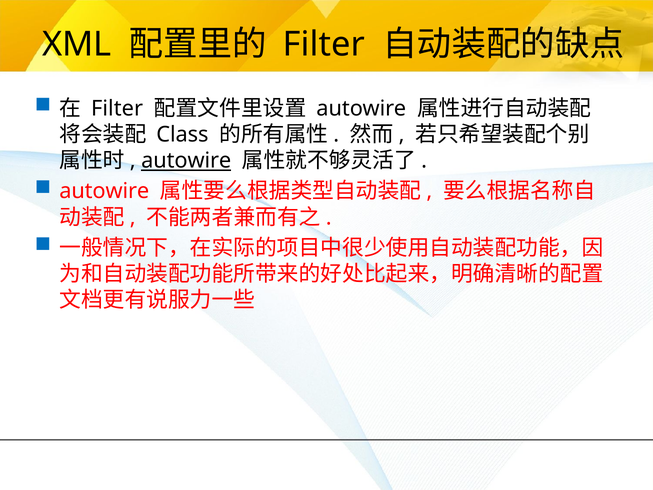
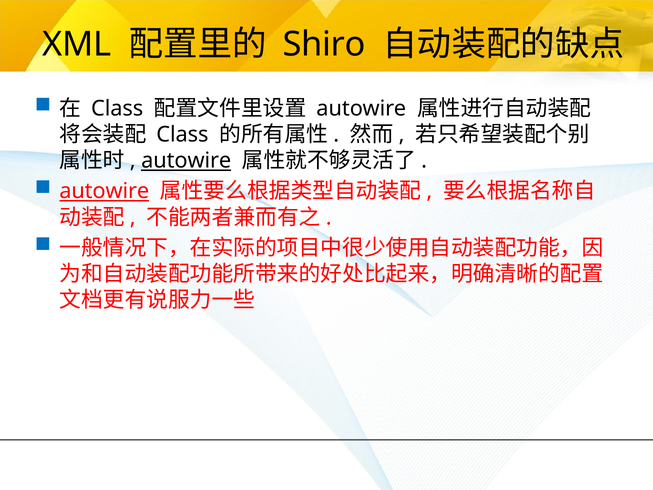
Filter at (324, 44): Filter -> Shiro
Filter at (117, 108): Filter -> Class
autowire at (104, 191) underline: none -> present
